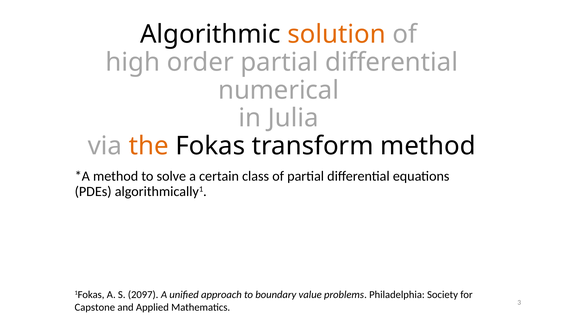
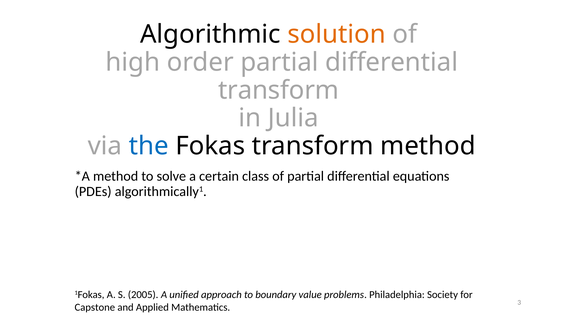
numerical at (279, 90): numerical -> transform
the colour: orange -> blue
2097: 2097 -> 2005
